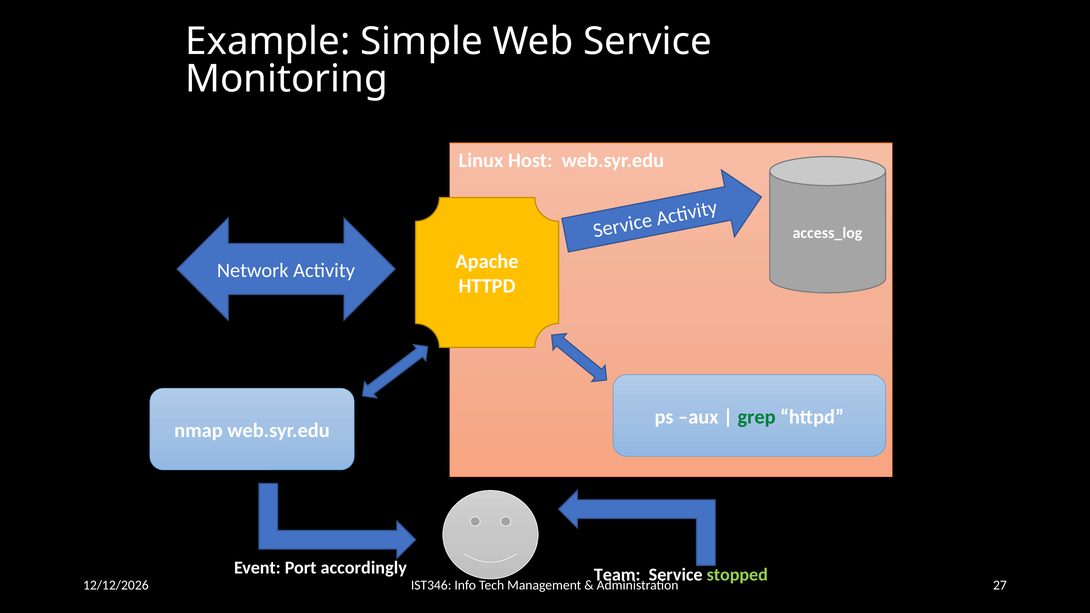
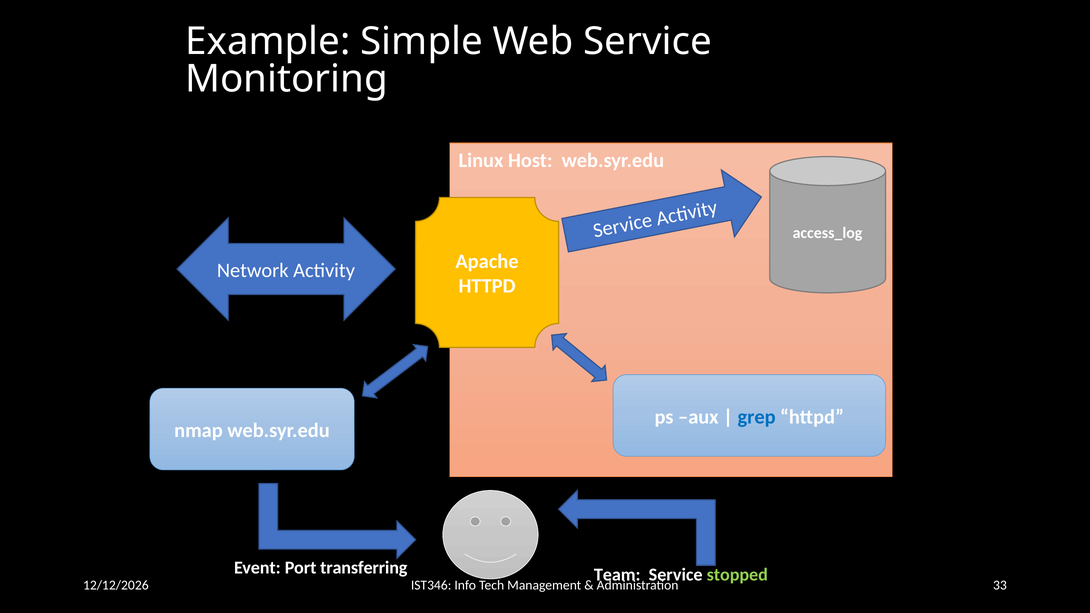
grep colour: green -> blue
accordingly: accordingly -> transferring
27: 27 -> 33
